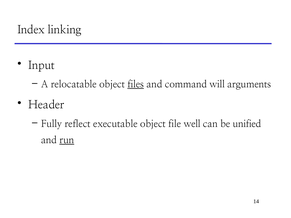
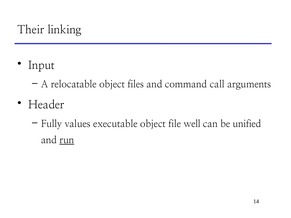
Index: Index -> Their
files underline: present -> none
will: will -> call
reflect: reflect -> values
